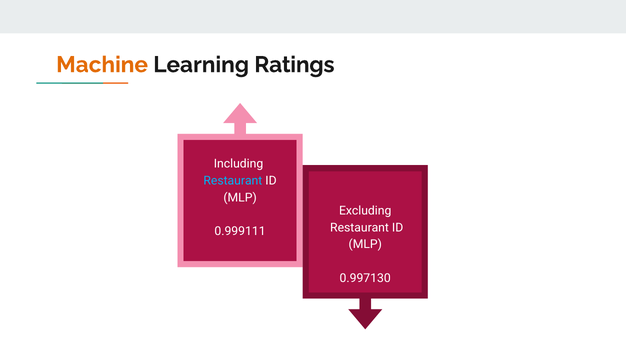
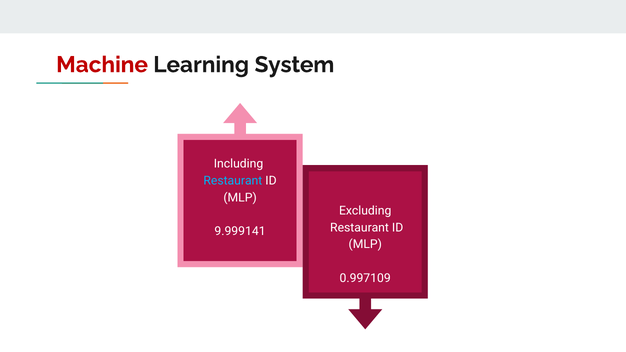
Machine colour: orange -> red
Ratings: Ratings -> System
0.999111: 0.999111 -> 9.999141
0.997130: 0.997130 -> 0.997109
